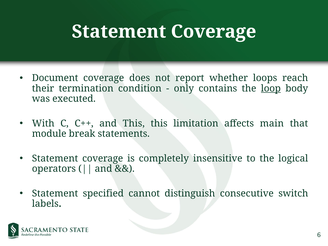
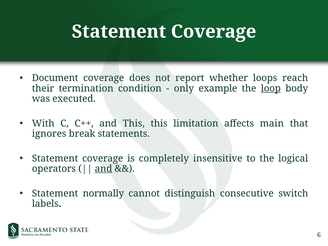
contains: contains -> example
module: module -> ignores
and at (104, 169) underline: none -> present
specified: specified -> normally
